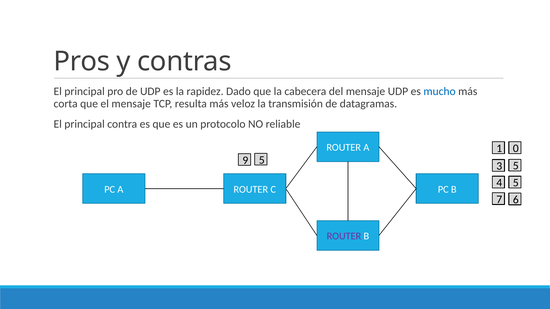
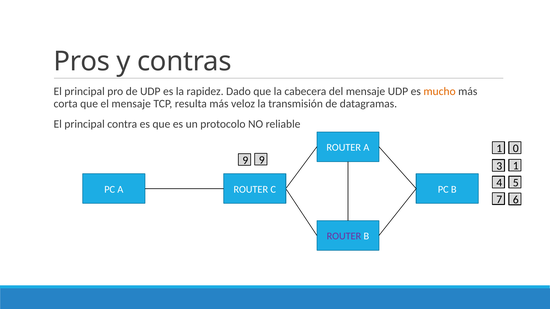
mucho colour: blue -> orange
9 5: 5 -> 9
3 5: 5 -> 1
